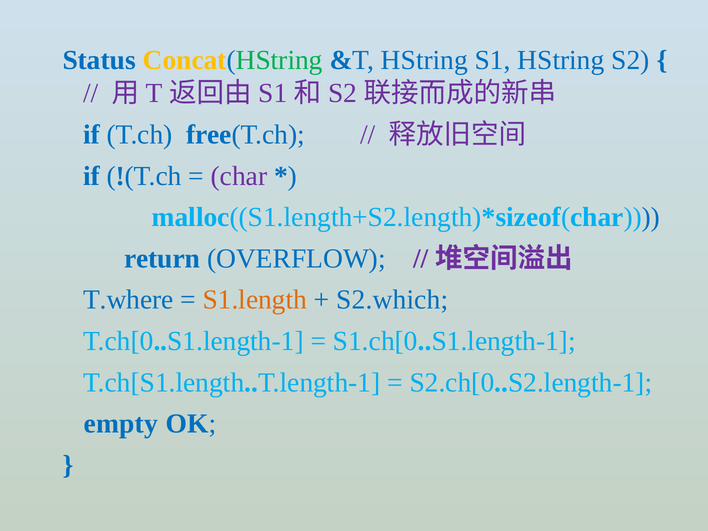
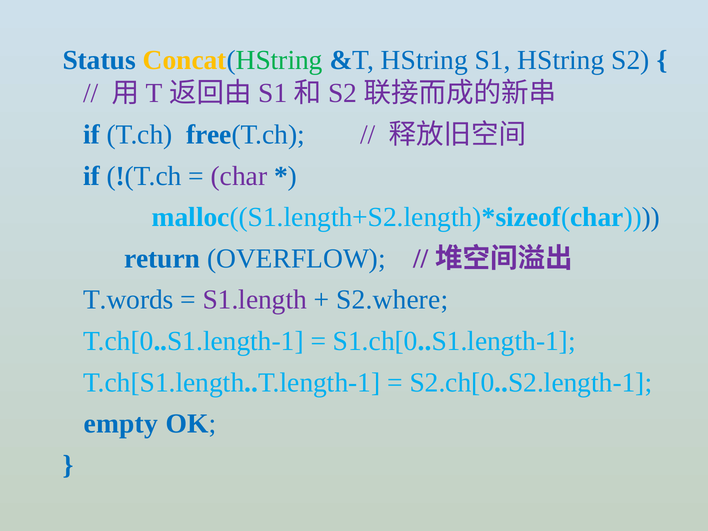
T.where: T.where -> T.words
S1.length colour: orange -> purple
S2.which: S2.which -> S2.where
